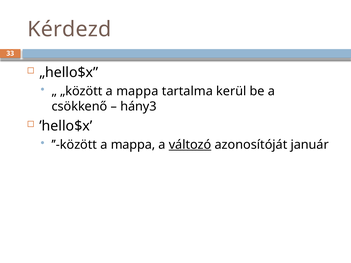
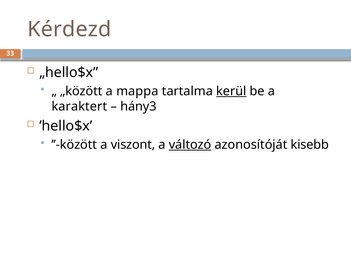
kerül underline: none -> present
csökkenő: csökkenő -> karaktert
’’-között a mappa: mappa -> viszont
január: január -> kisebb
